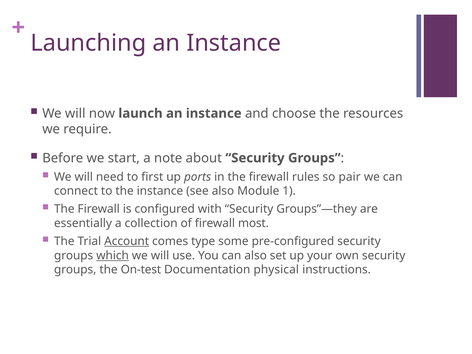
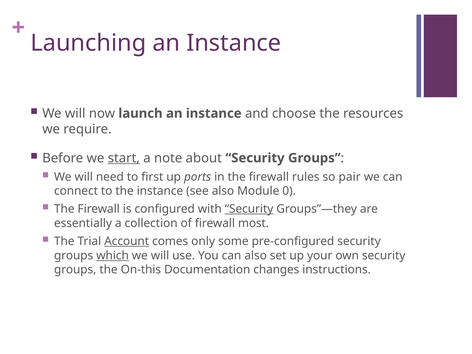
start underline: none -> present
1: 1 -> 0
Security at (249, 209) underline: none -> present
type: type -> only
On-test: On-test -> On-this
physical: physical -> changes
